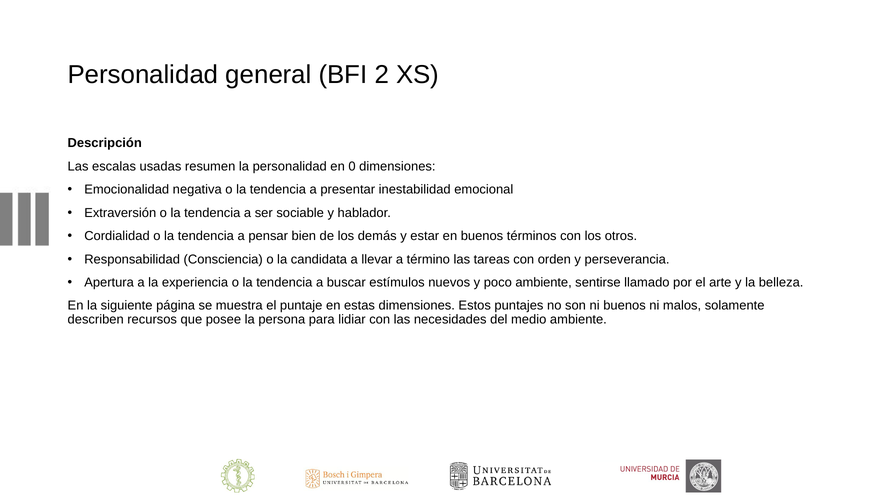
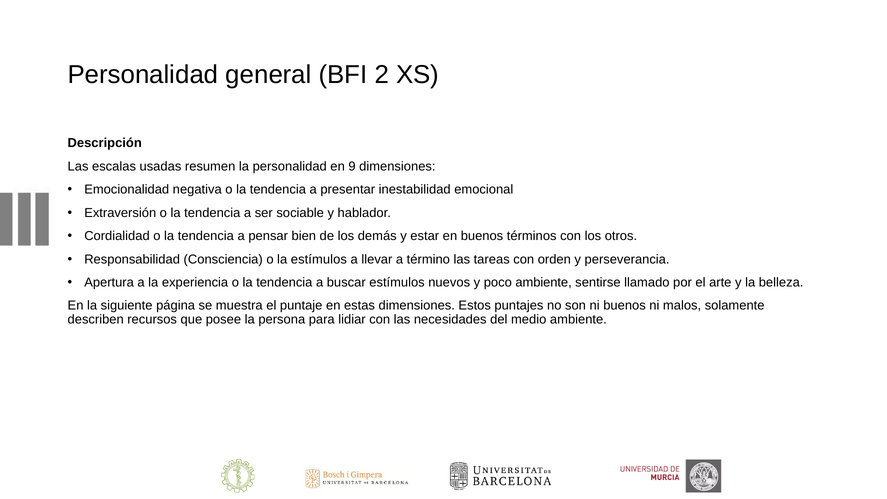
0: 0 -> 9
la candidata: candidata -> estímulos
